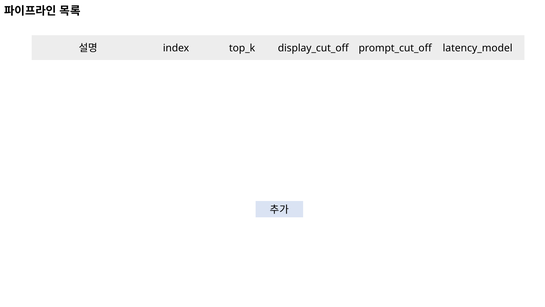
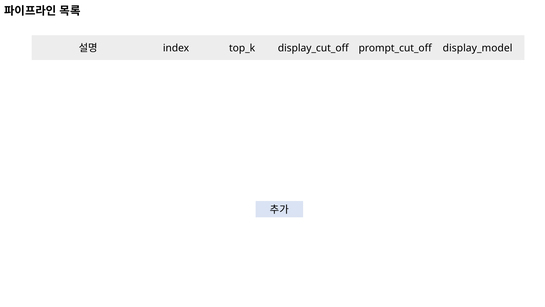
latency_model: latency_model -> display_model
